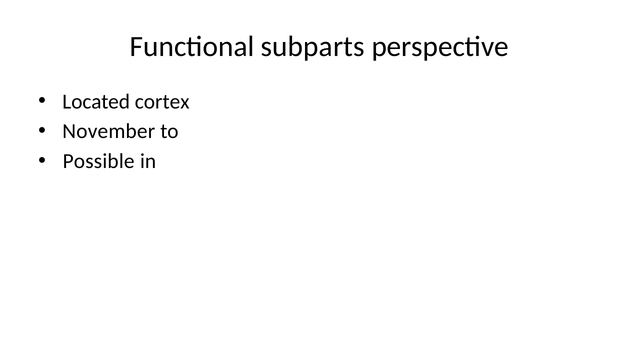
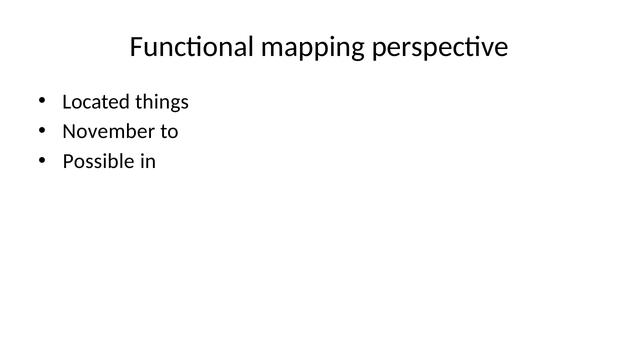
subparts: subparts -> mapping
cortex: cortex -> things
